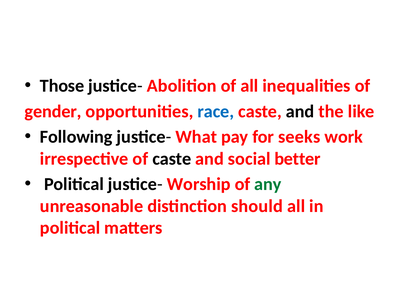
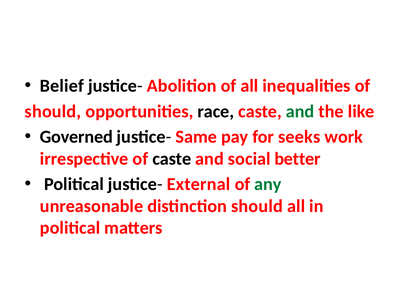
Those: Those -> Belief
gender at (53, 112): gender -> should
race colour: blue -> black
and at (300, 112) colour: black -> green
Following: Following -> Governed
What: What -> Same
Worship: Worship -> External
